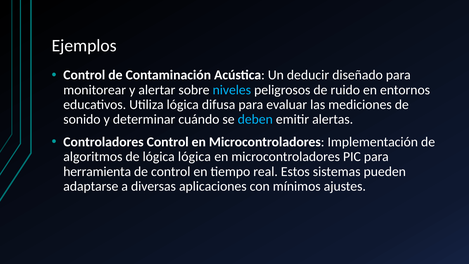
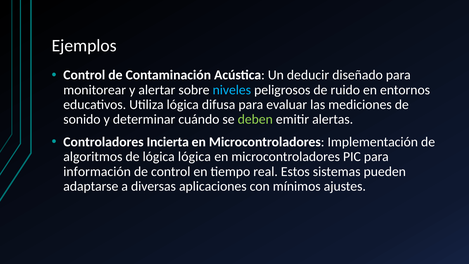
deben colour: light blue -> light green
Controladores Control: Control -> Incierta
herramienta: herramienta -> información
